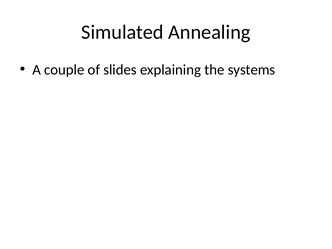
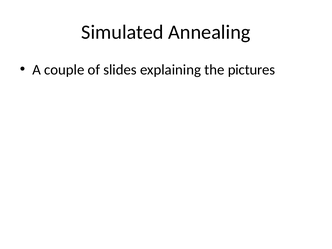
systems: systems -> pictures
